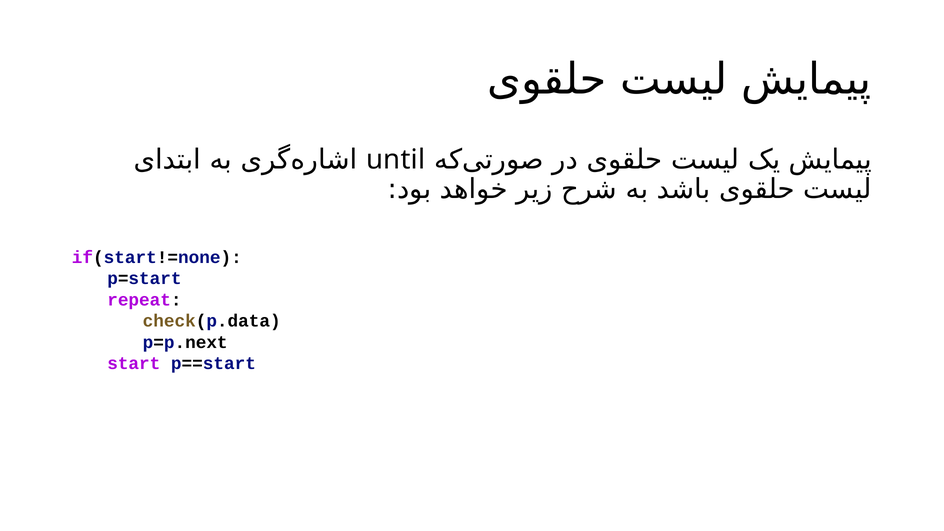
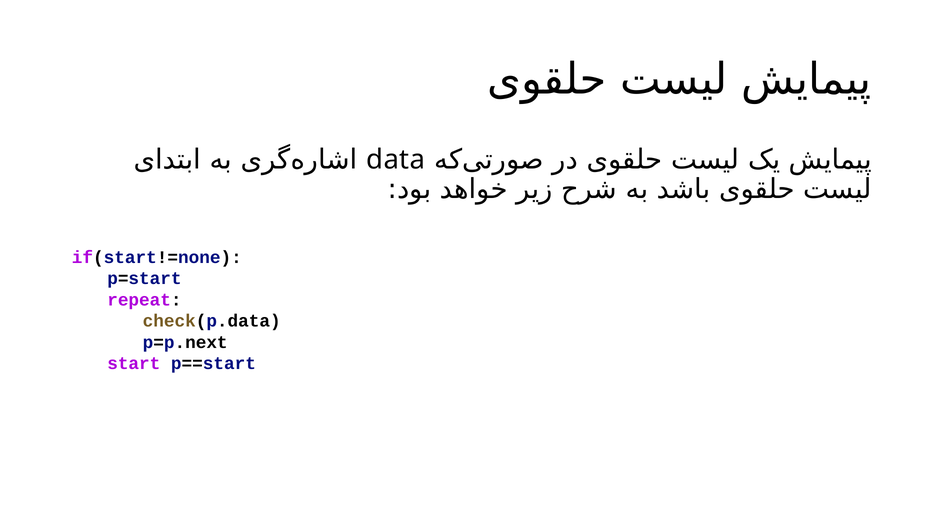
until: until -> data
